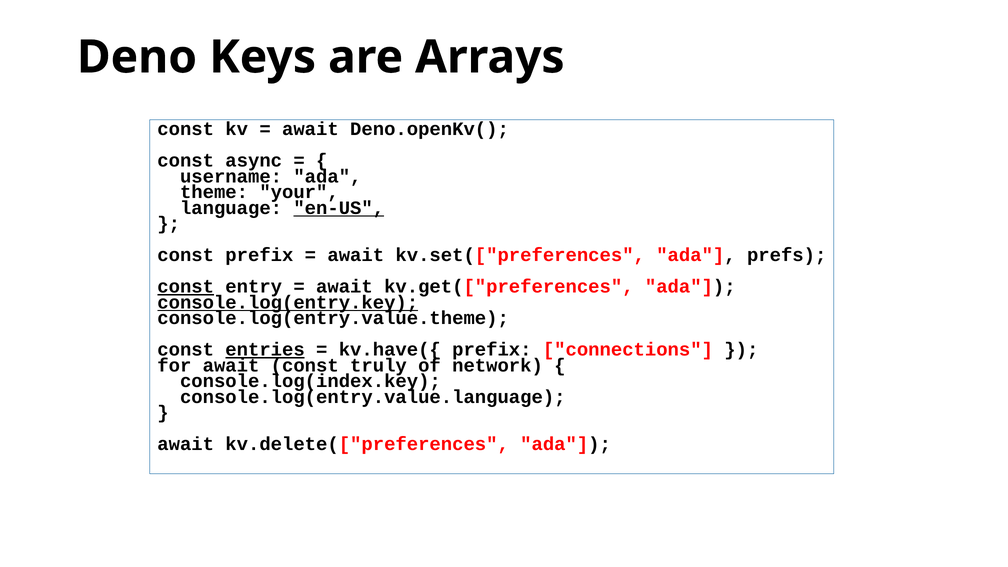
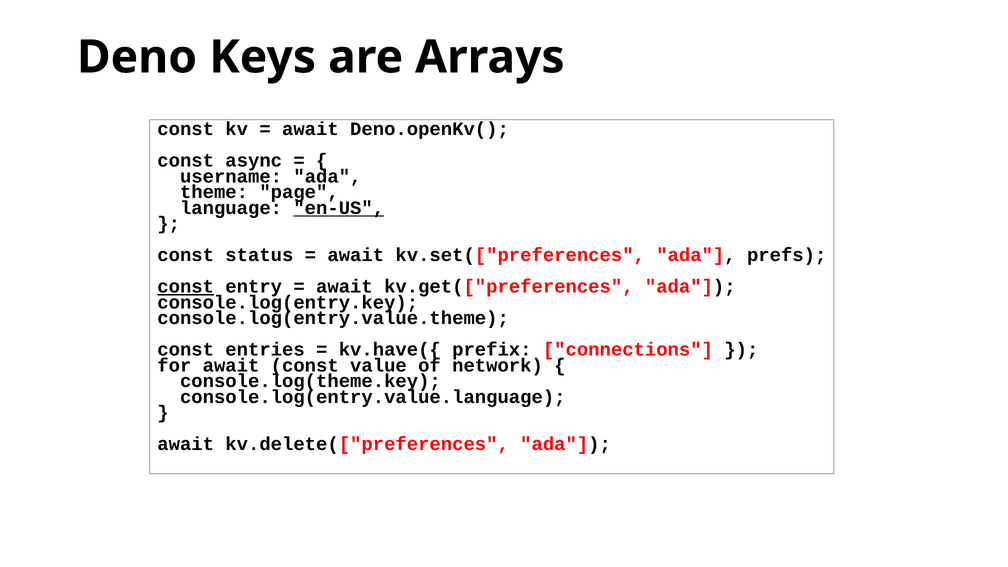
your: your -> page
const prefix: prefix -> status
console.log(entry.key underline: present -> none
entries underline: present -> none
truly: truly -> value
console.log(index.key: console.log(index.key -> console.log(theme.key
